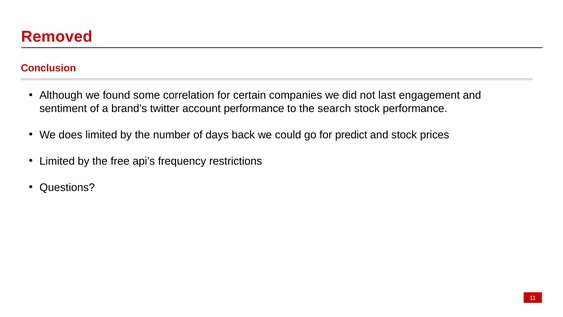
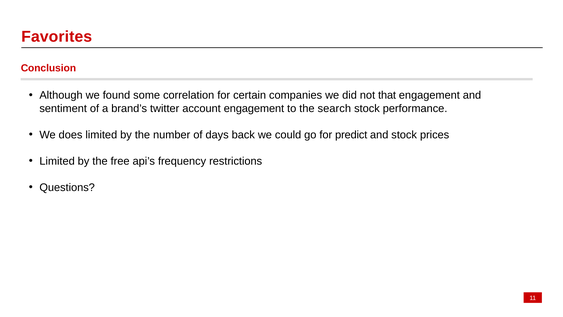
Removed: Removed -> Favorites
last: last -> that
account performance: performance -> engagement
